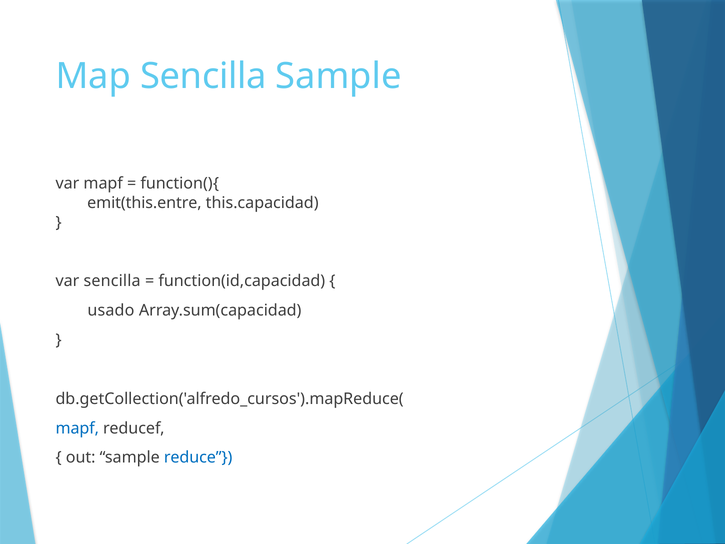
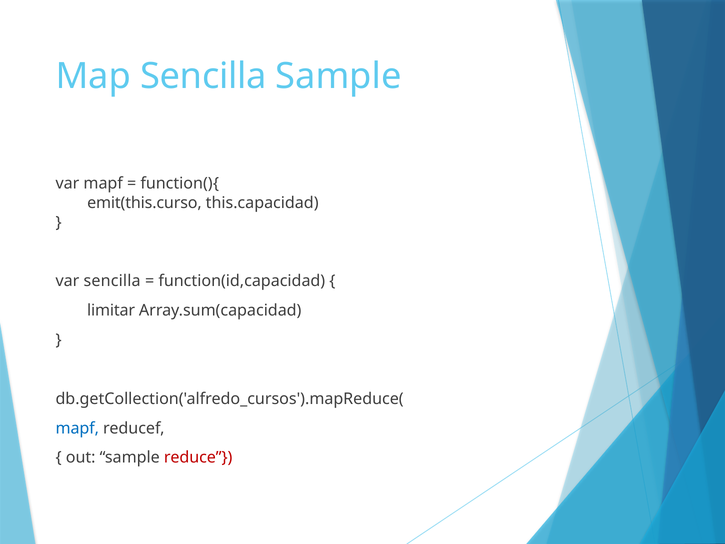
emit(this.entre: emit(this.entre -> emit(this.curso
usado: usado -> limitar
reduce colour: blue -> red
